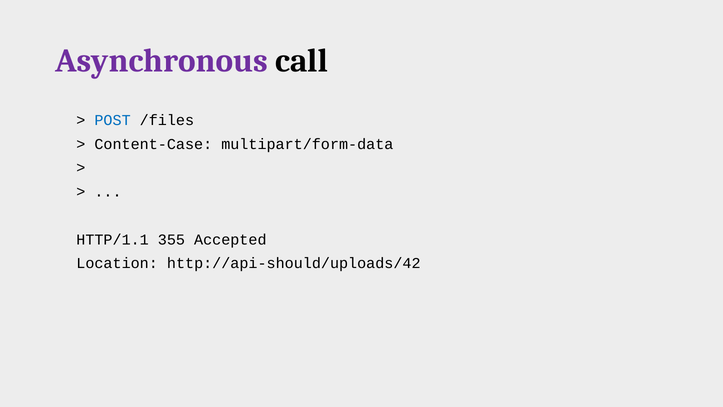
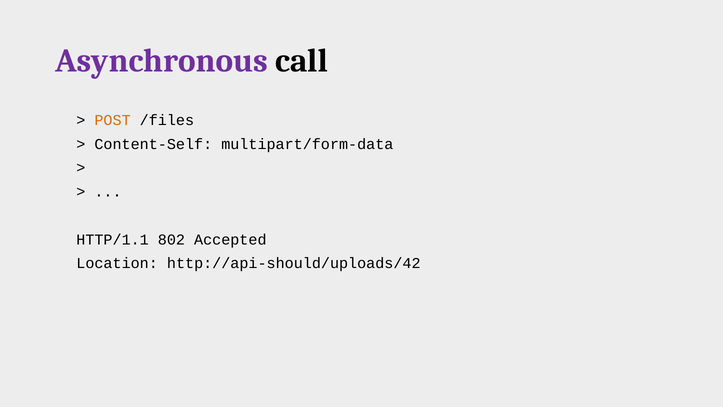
POST colour: blue -> orange
Content-Case: Content-Case -> Content-Self
355: 355 -> 802
